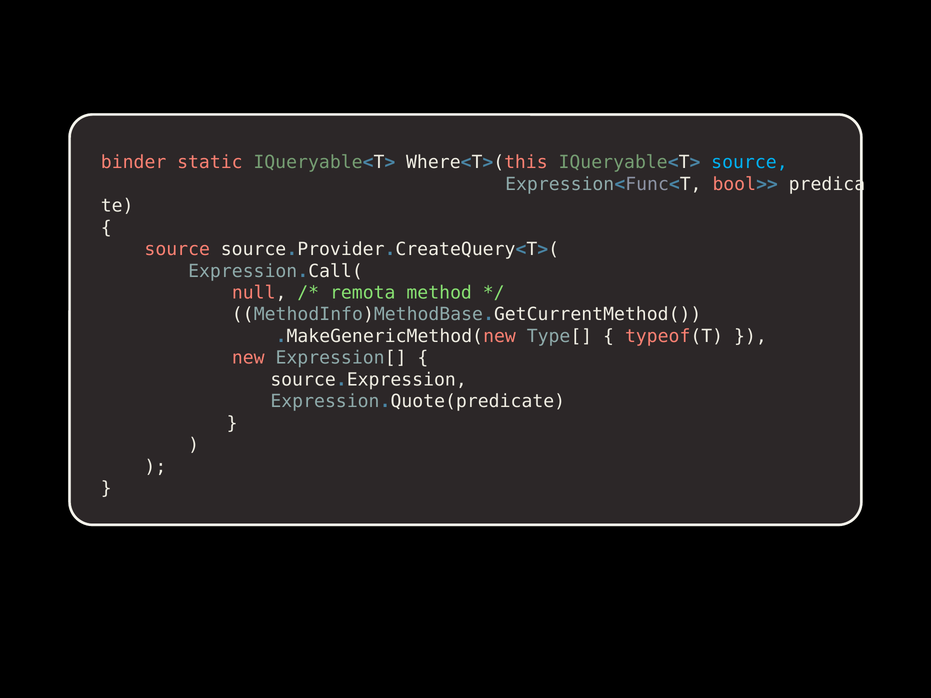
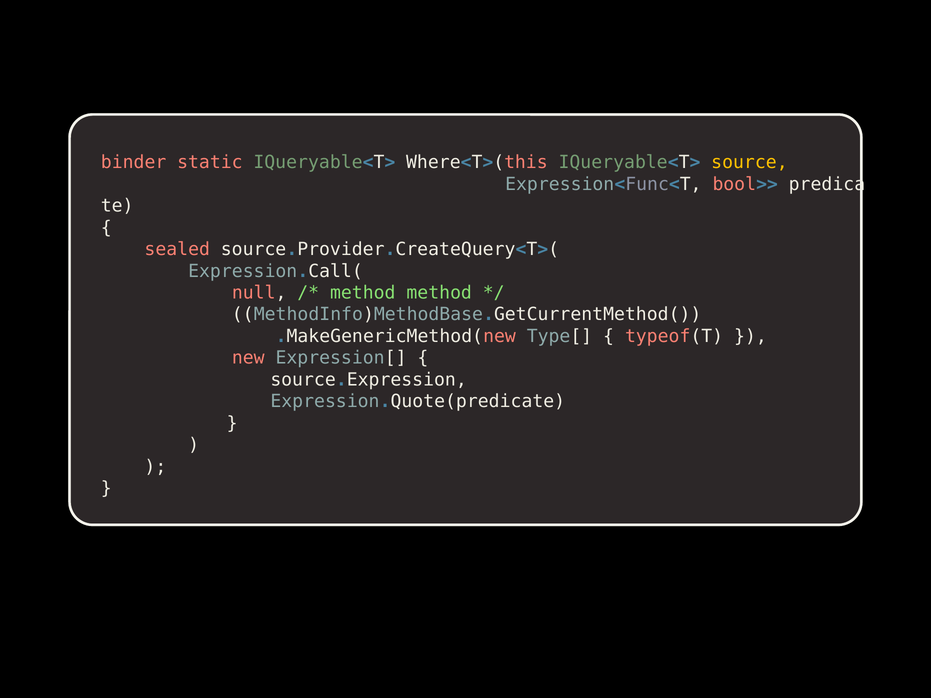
source at (749, 162) colour: light blue -> yellow
source at (177, 249): source -> sealed
remota at (363, 293): remota -> method
